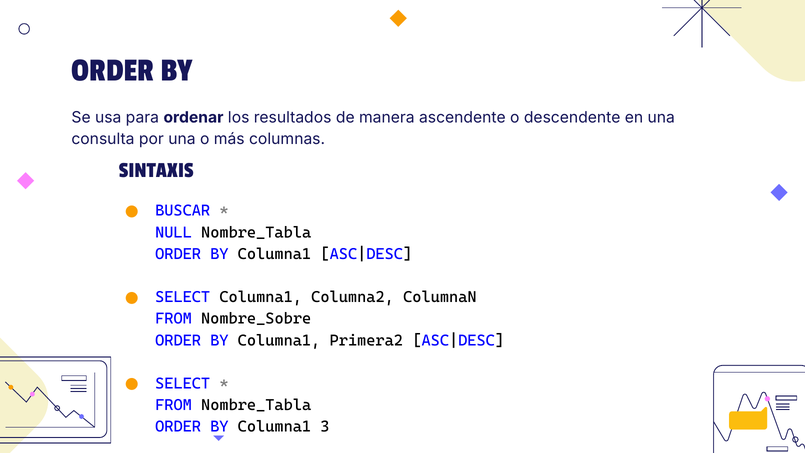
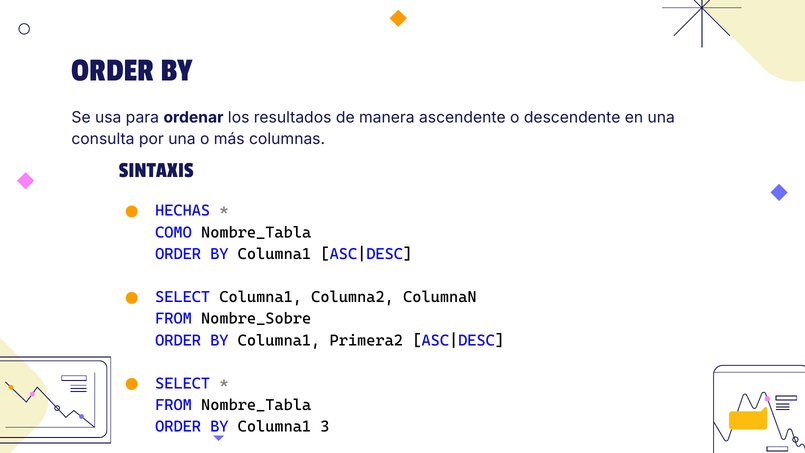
BUSCAR: BUSCAR -> HECHAS
NULL: NULL -> COMO
